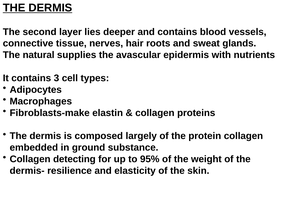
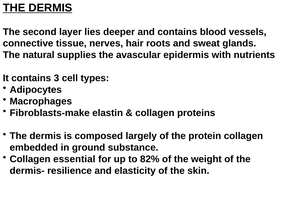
detecting: detecting -> essential
95%: 95% -> 82%
